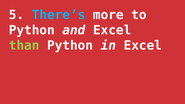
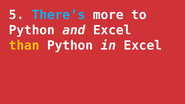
than colour: light green -> yellow
